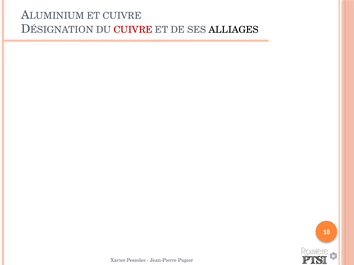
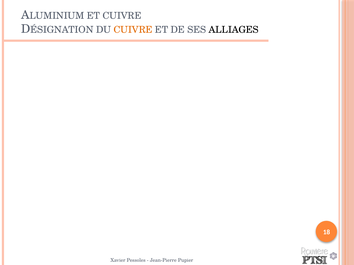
CUIVRE at (133, 30) colour: red -> orange
